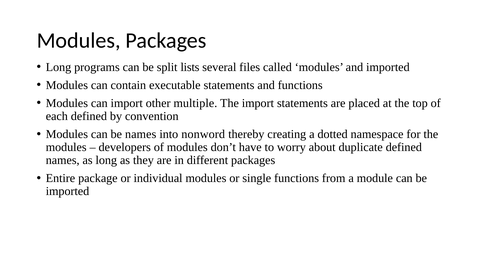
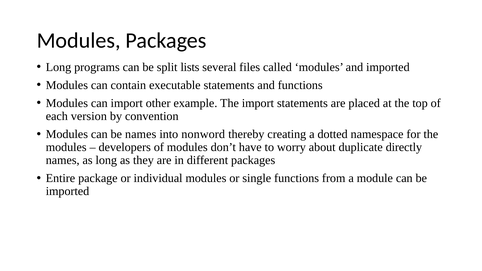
multiple: multiple -> example
each defined: defined -> version
duplicate defined: defined -> directly
